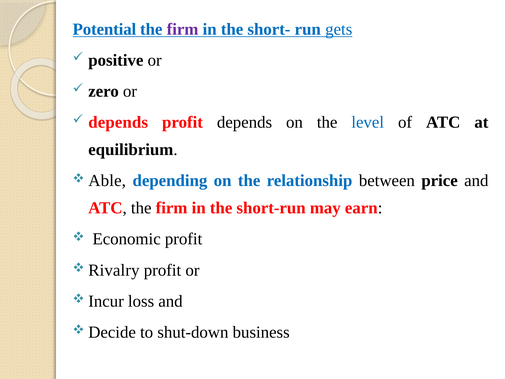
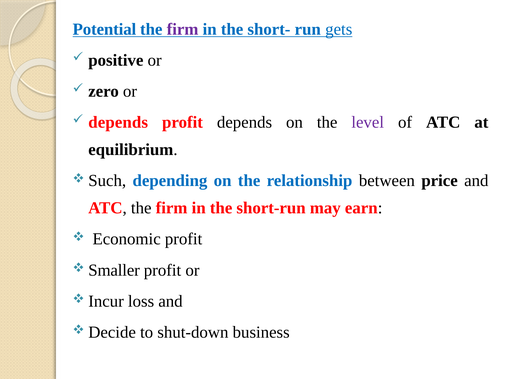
level colour: blue -> purple
Able: Able -> Such
Rivalry: Rivalry -> Smaller
